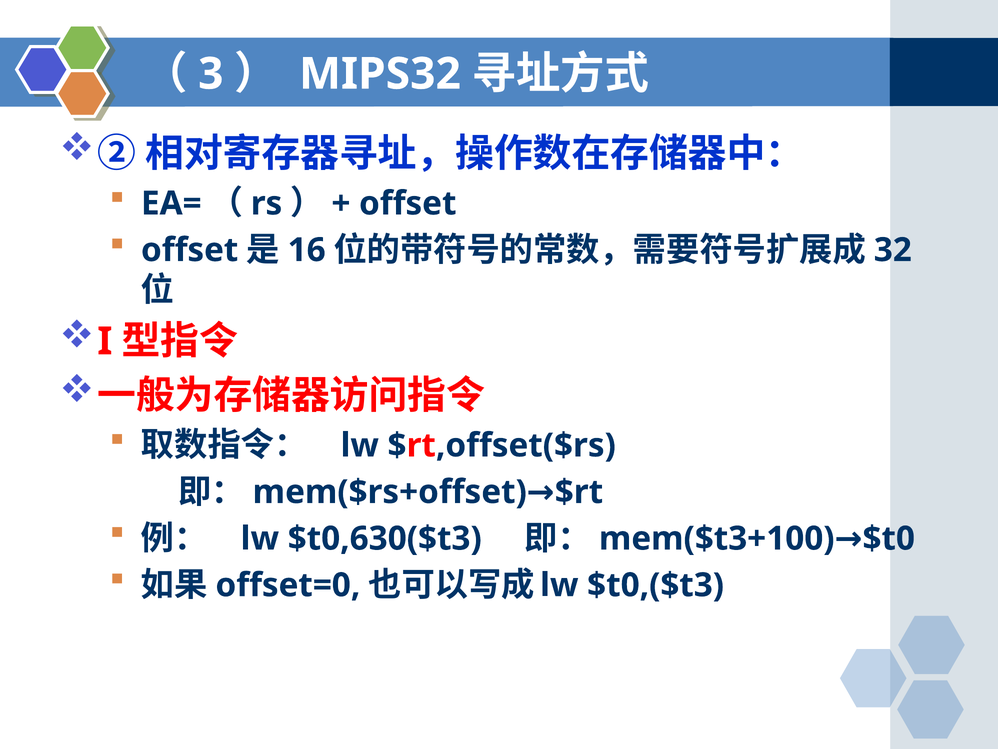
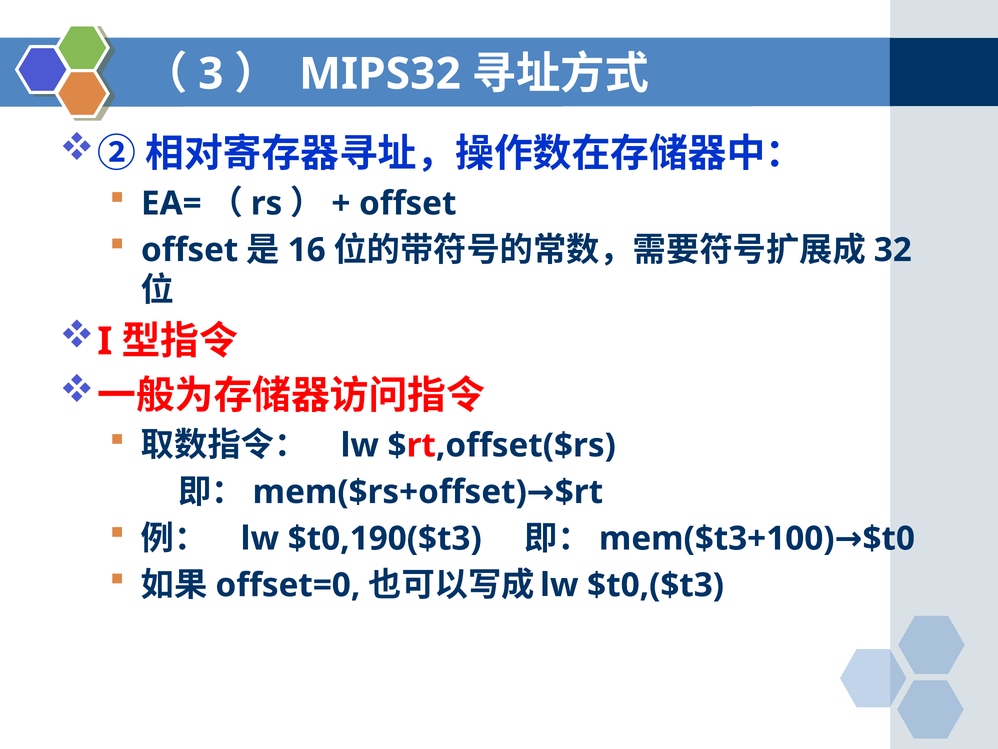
$t0,630($t3: $t0,630($t3 -> $t0,190($t3
